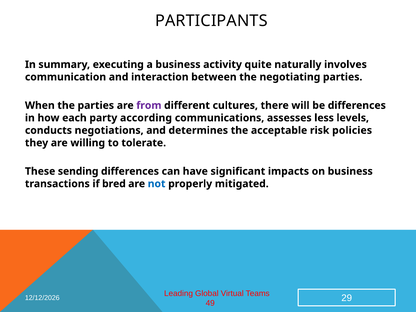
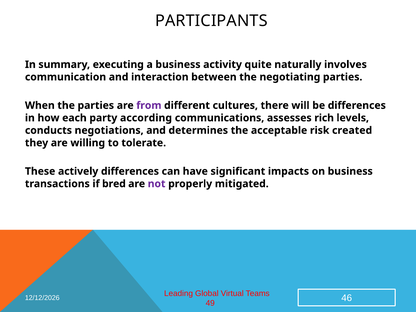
less: less -> rich
policies: policies -> created
sending: sending -> actively
not colour: blue -> purple
29: 29 -> 46
